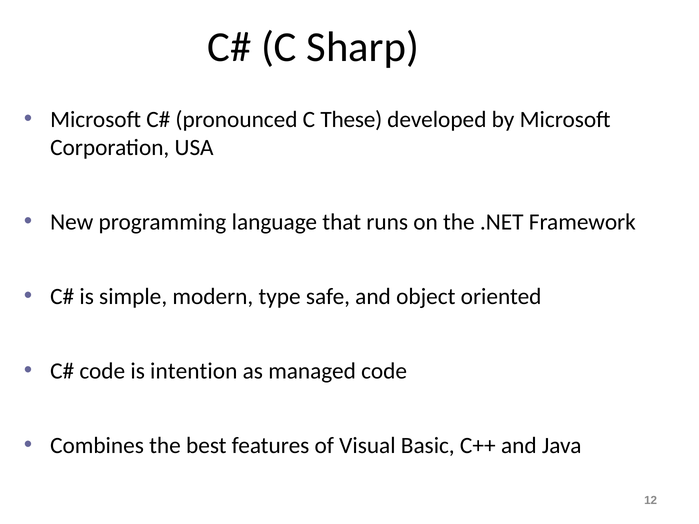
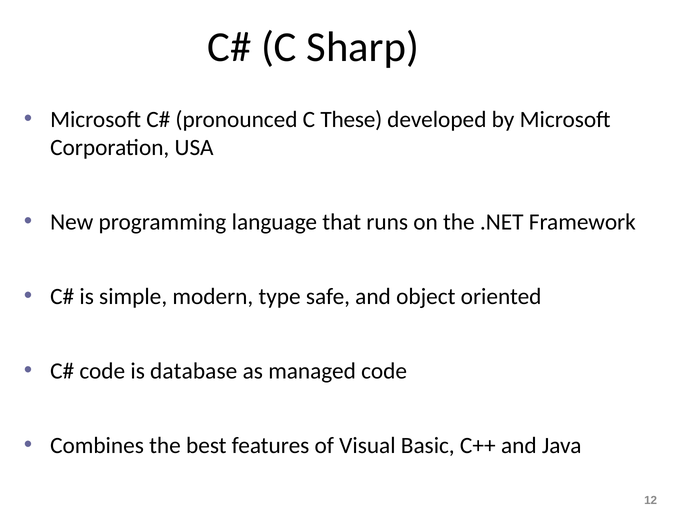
intention: intention -> database
